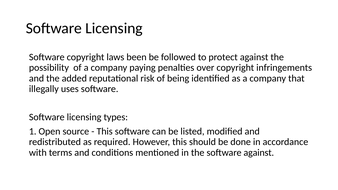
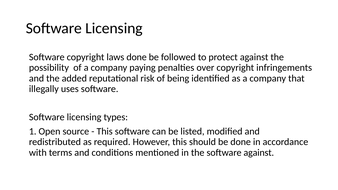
laws been: been -> done
